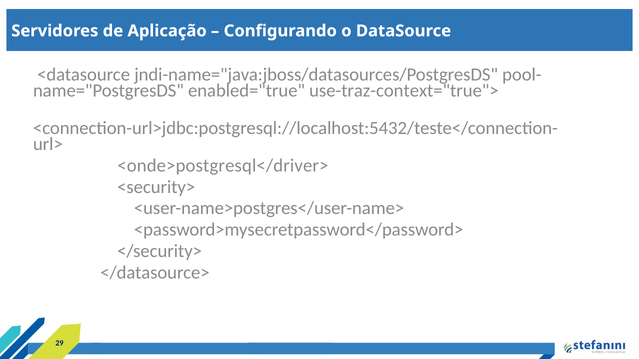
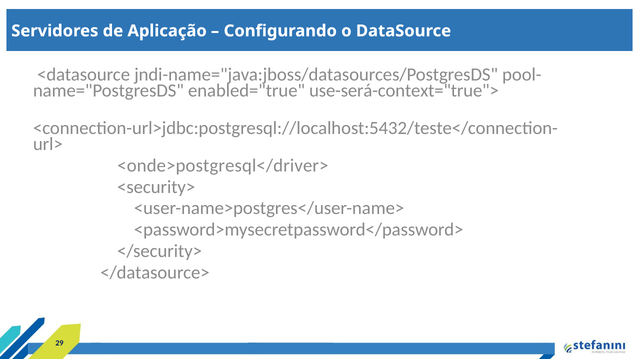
use-traz-context="true">: use-traz-context="true"> -> use-será-context="true">
